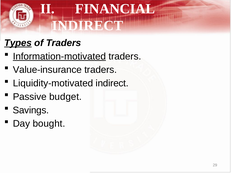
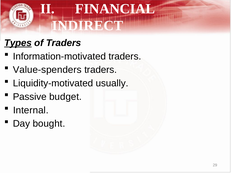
Information-motivated underline: present -> none
Value-insurance: Value-insurance -> Value-spenders
Liquidity-motivated indirect: indirect -> usually
Savings: Savings -> Internal
